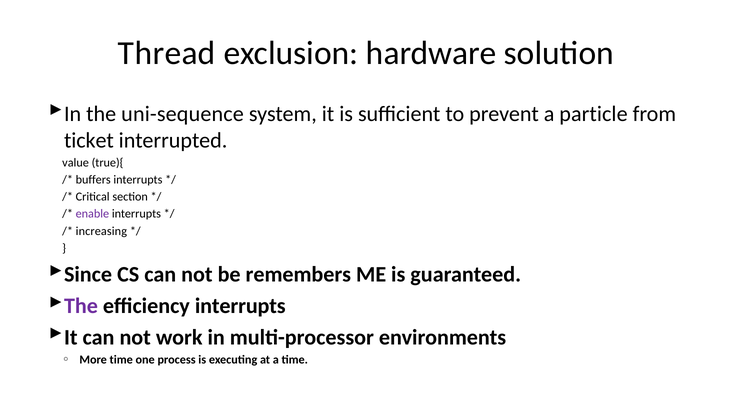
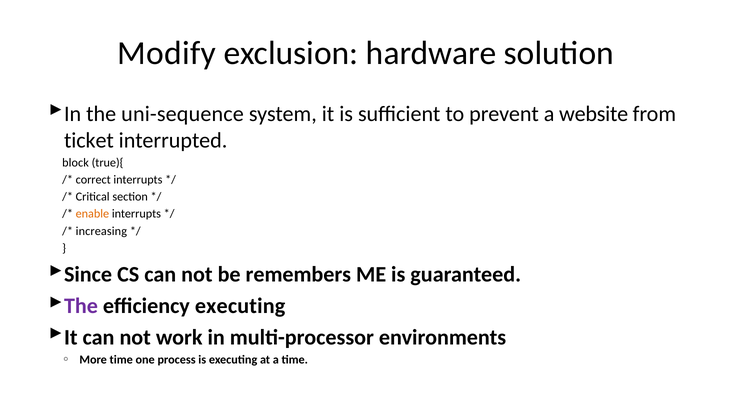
Thread: Thread -> Modify
particle: particle -> website
value: value -> block
buffers: buffers -> correct
enable colour: purple -> orange
efficiency interrupts: interrupts -> executing
